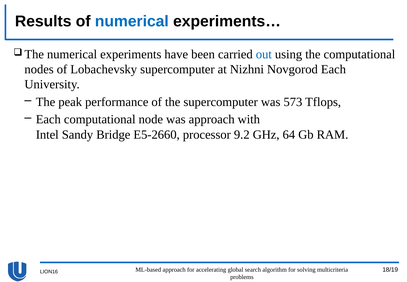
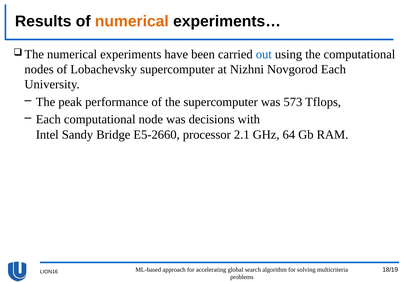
numerical at (132, 21) colour: blue -> orange
was approach: approach -> decisions
9.2: 9.2 -> 2.1
